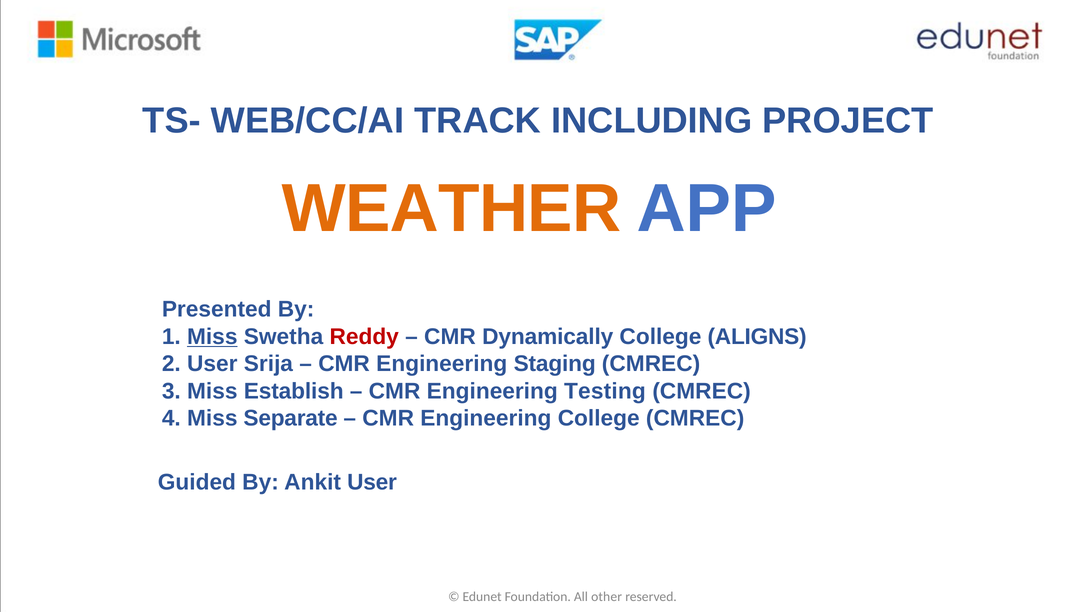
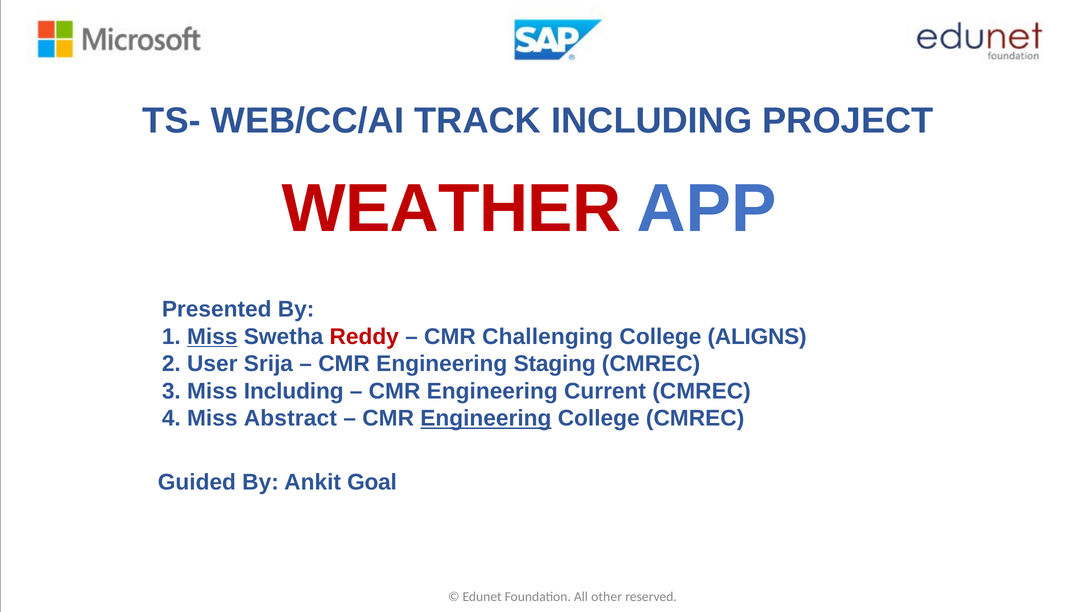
WEATHER colour: orange -> red
Dynamically: Dynamically -> Challenging
Miss Establish: Establish -> Including
Testing: Testing -> Current
Separate: Separate -> Abstract
Engineering at (486, 418) underline: none -> present
Ankit User: User -> Goal
